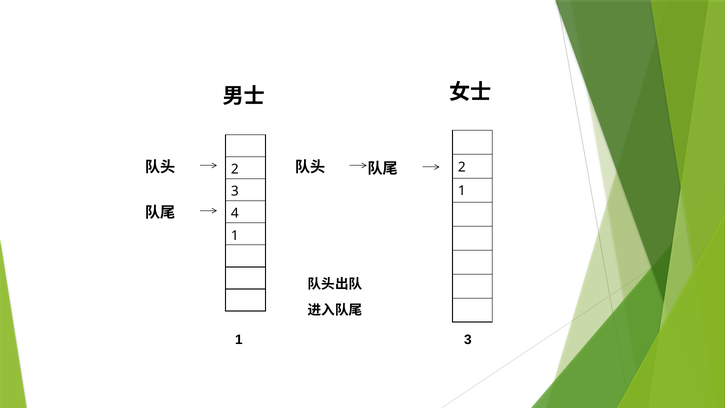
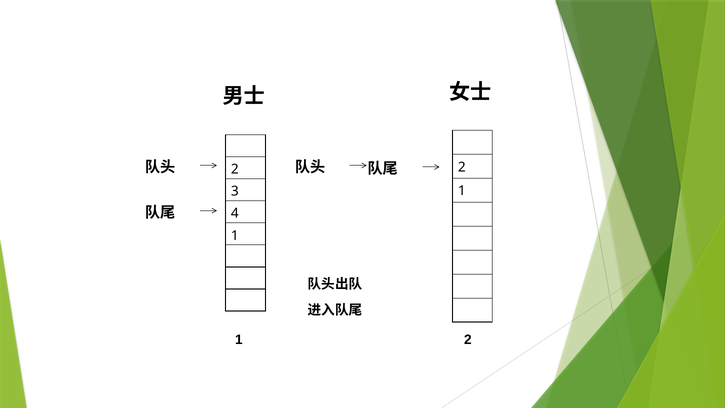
1 3: 3 -> 2
